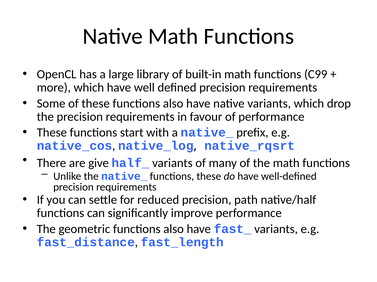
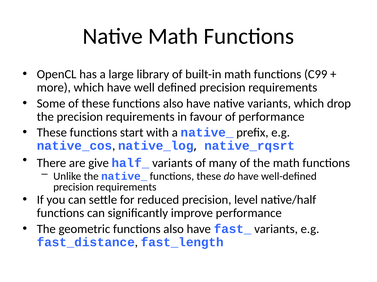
path: path -> level
